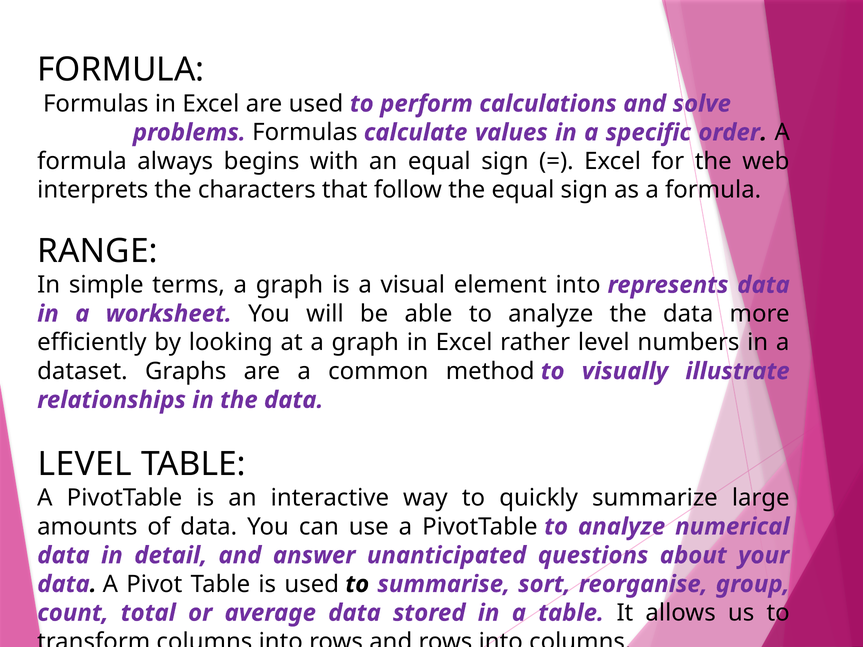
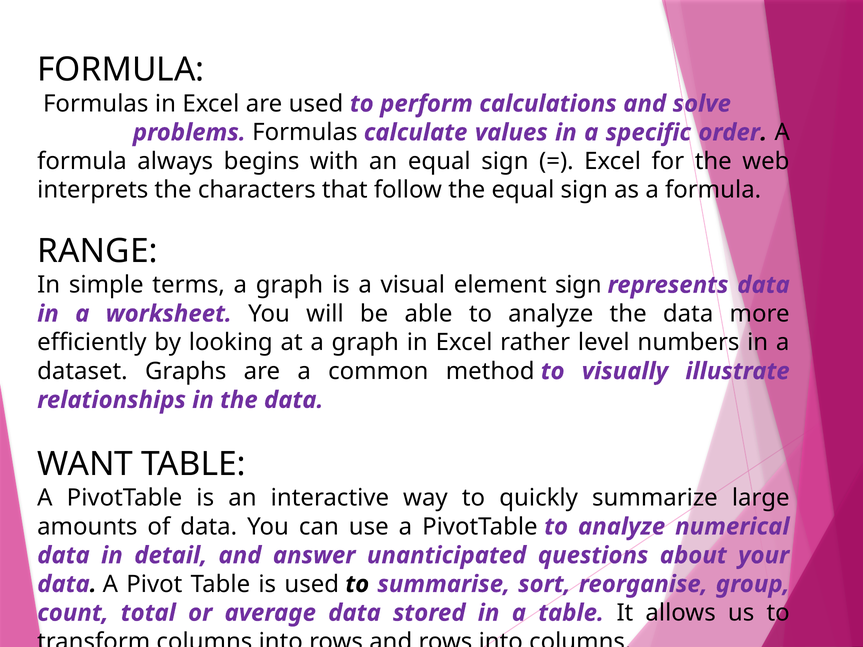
element into: into -> sign
LEVEL at (85, 464): LEVEL -> WANT
